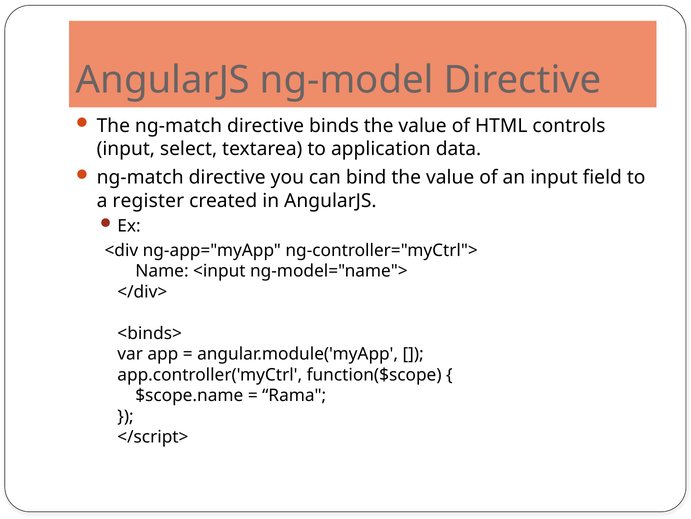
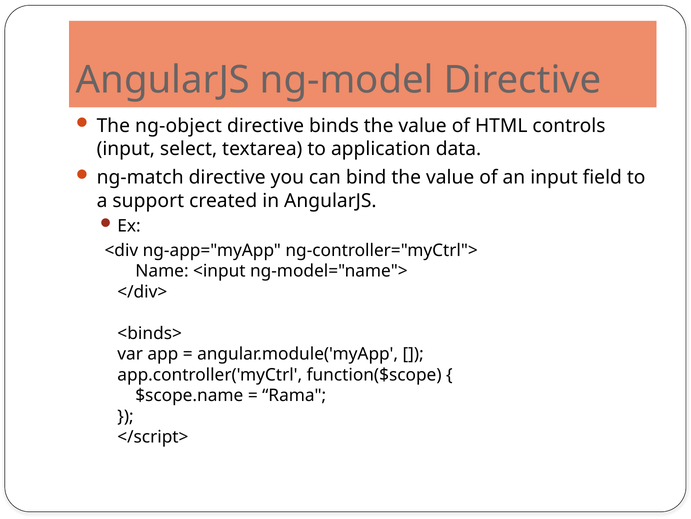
The ng-match: ng-match -> ng-object
register: register -> support
